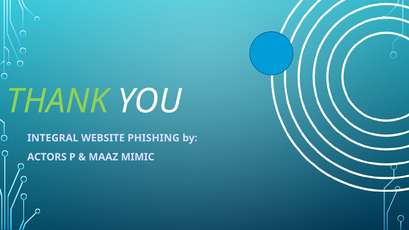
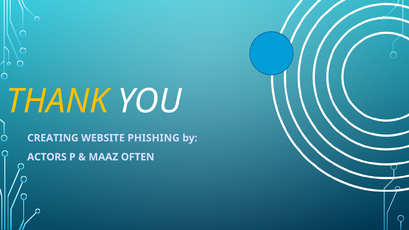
THANK colour: light green -> yellow
INTEGRAL: INTEGRAL -> CREATING
MIMIC: MIMIC -> OFTEN
